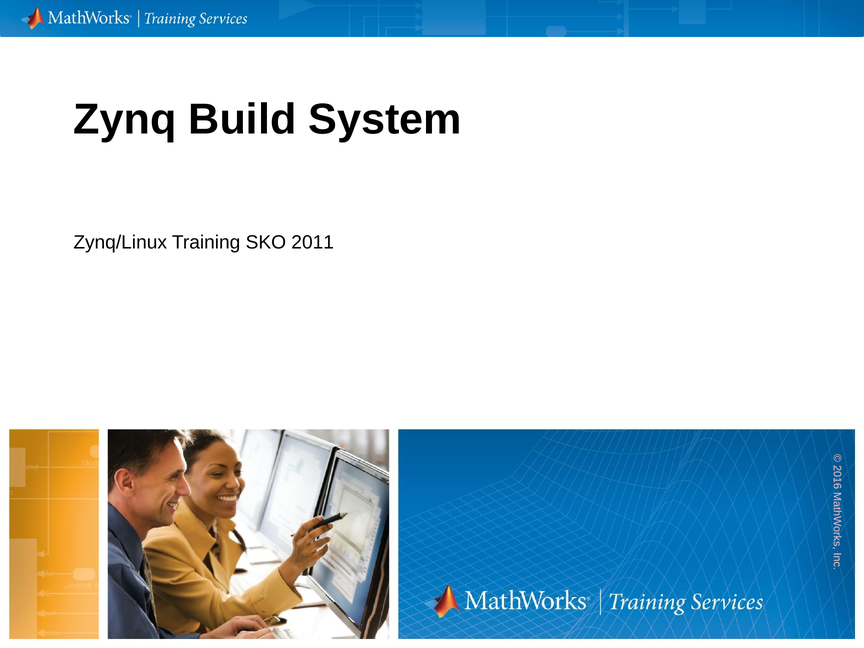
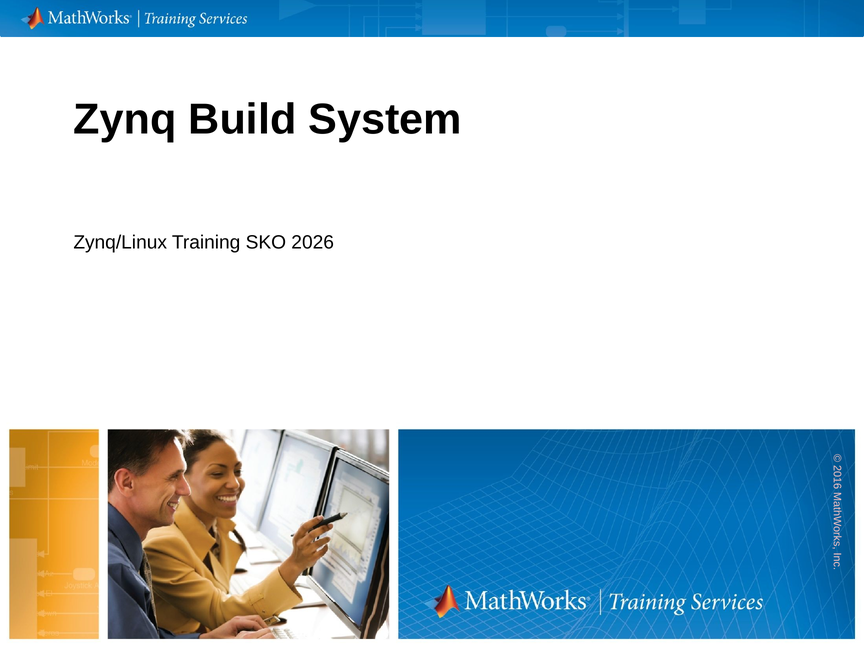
2011: 2011 -> 2026
